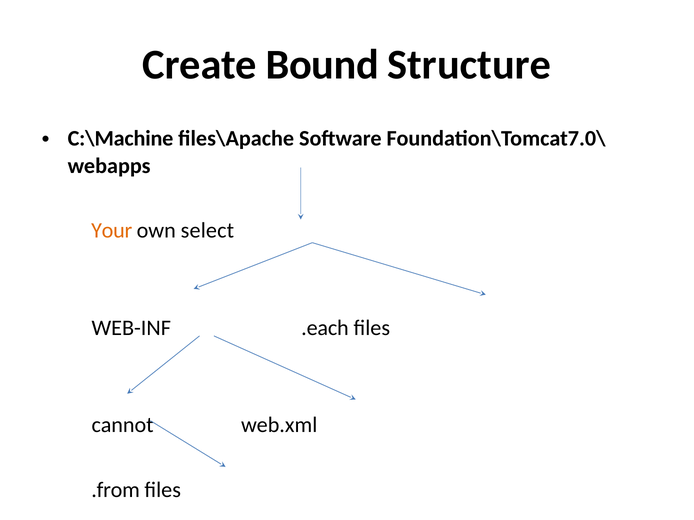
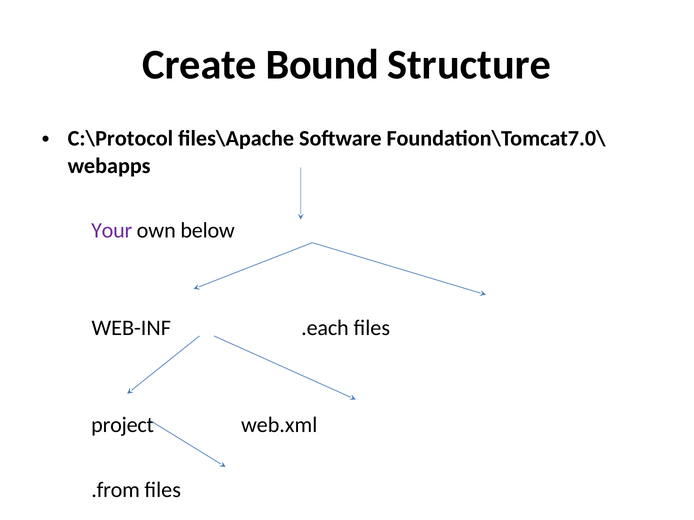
C:\Machine: C:\Machine -> C:\Protocol
Your colour: orange -> purple
select: select -> below
cannot: cannot -> project
